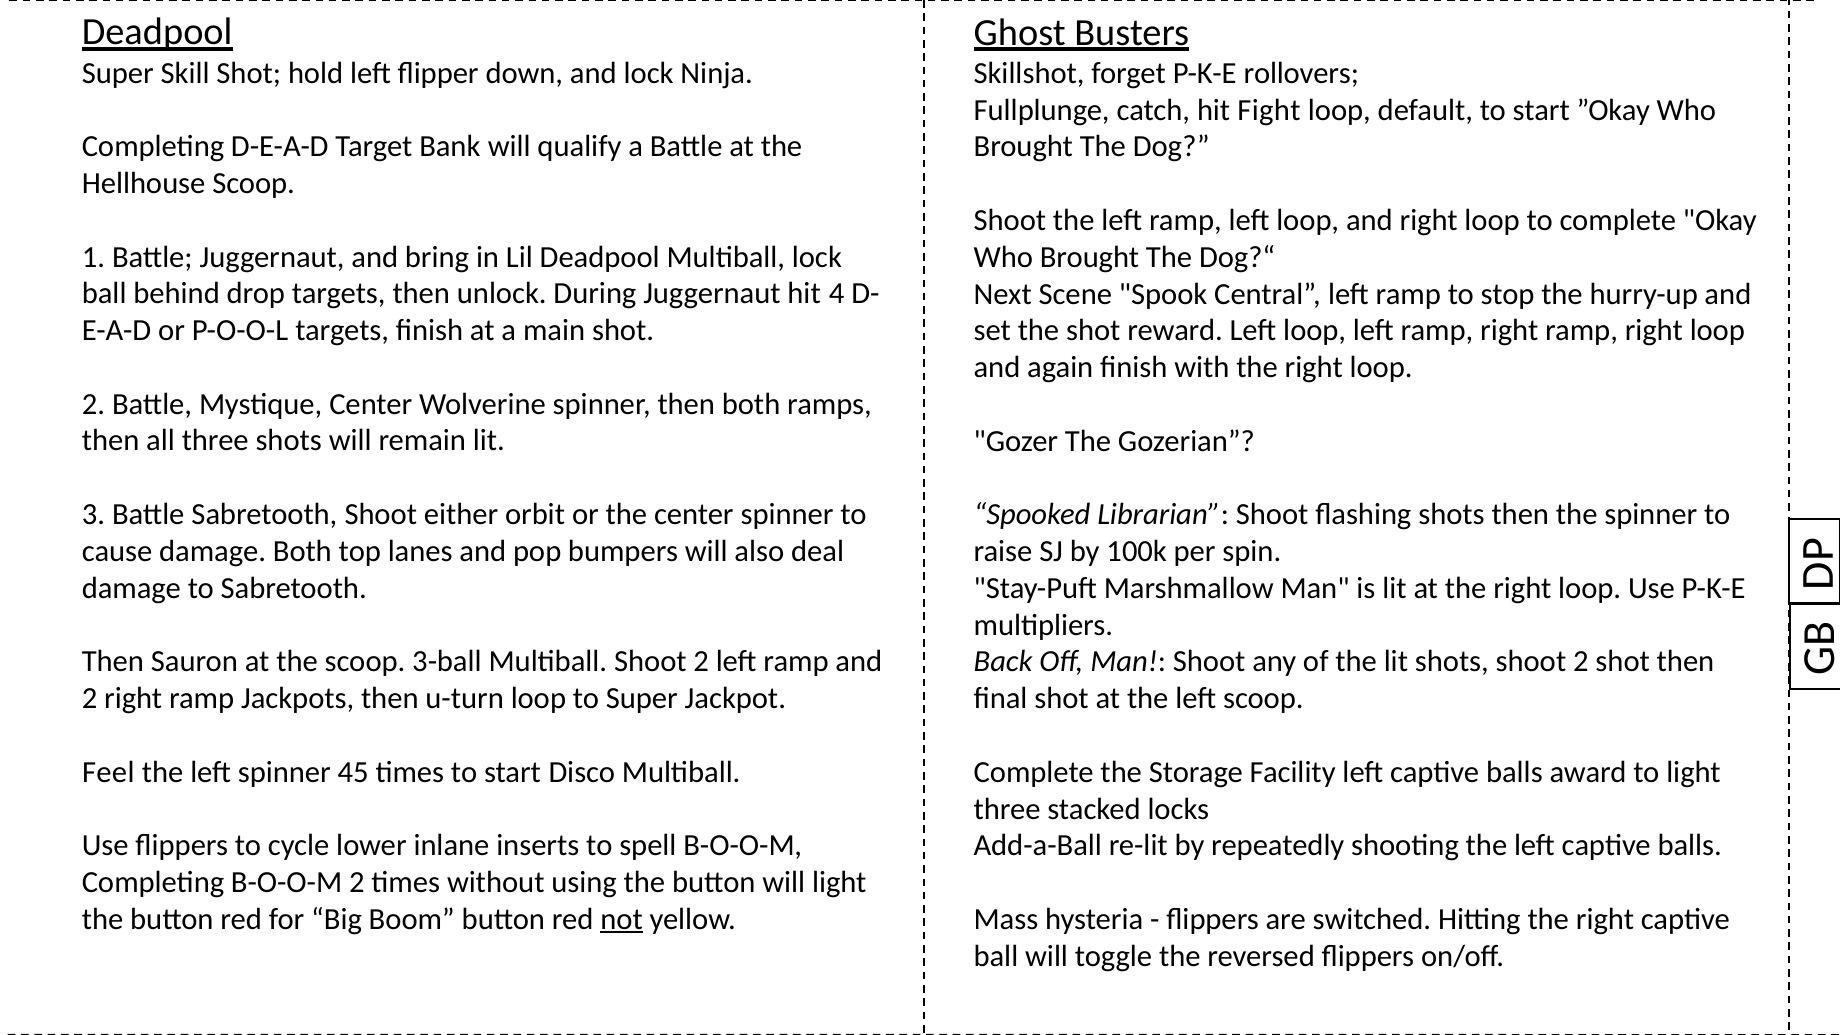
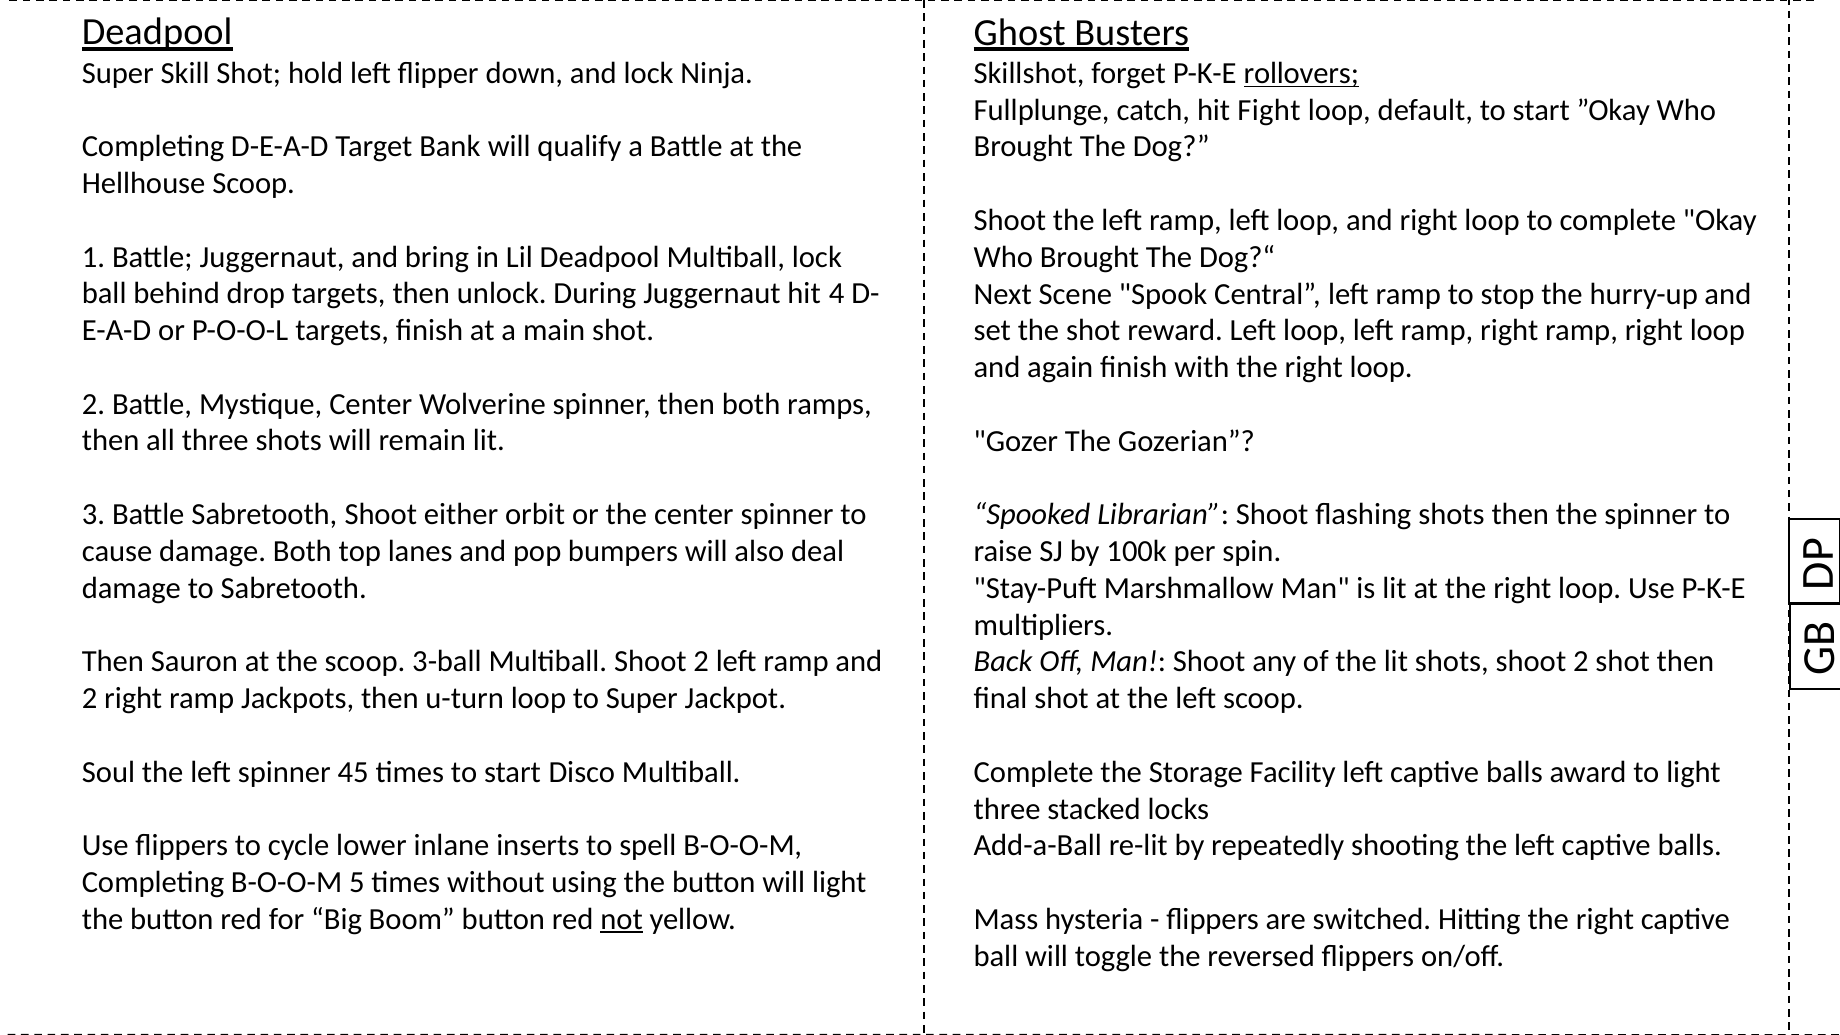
rollovers underline: none -> present
Feel: Feel -> Soul
B-O-O-M 2: 2 -> 5
